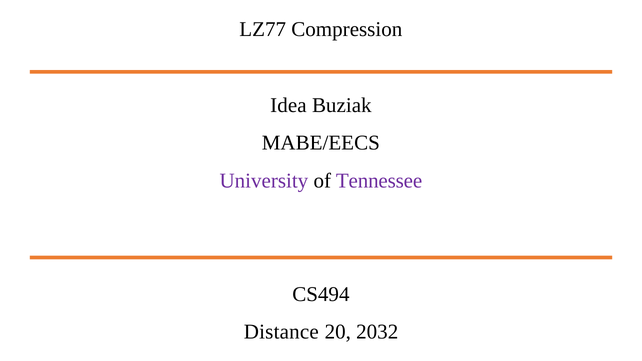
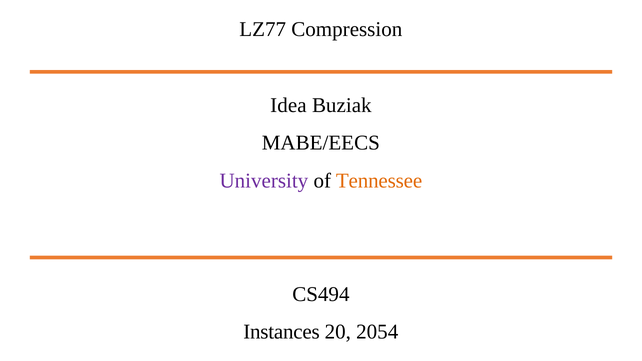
Tennessee colour: purple -> orange
Distance: Distance -> Instances
2032: 2032 -> 2054
